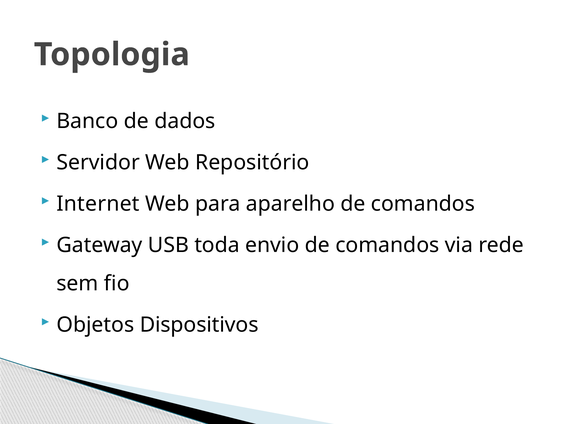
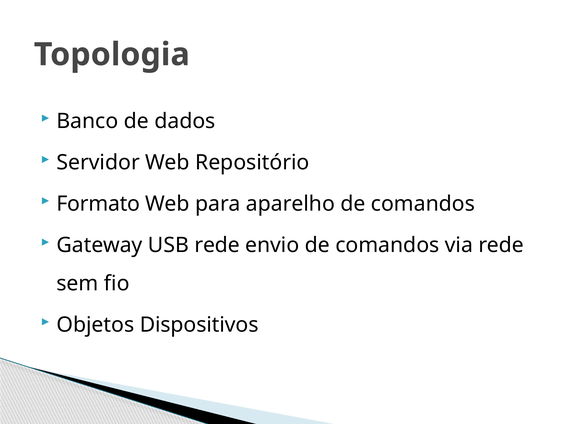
Internet: Internet -> Formato
USB toda: toda -> rede
